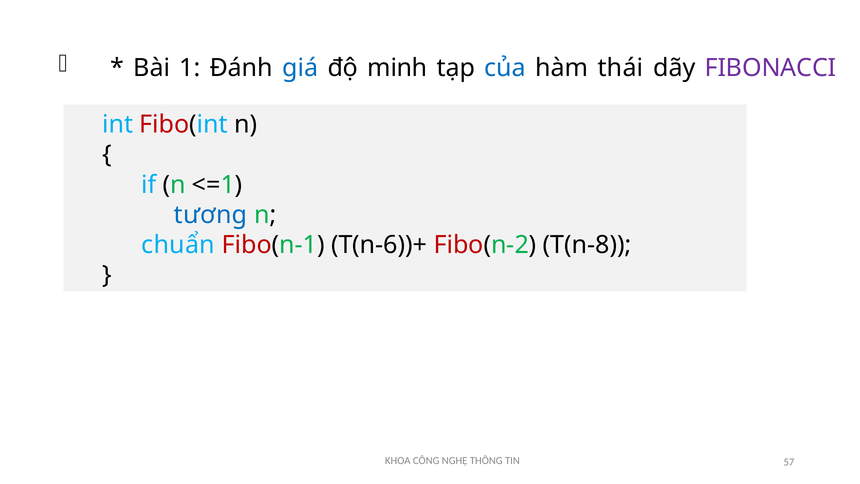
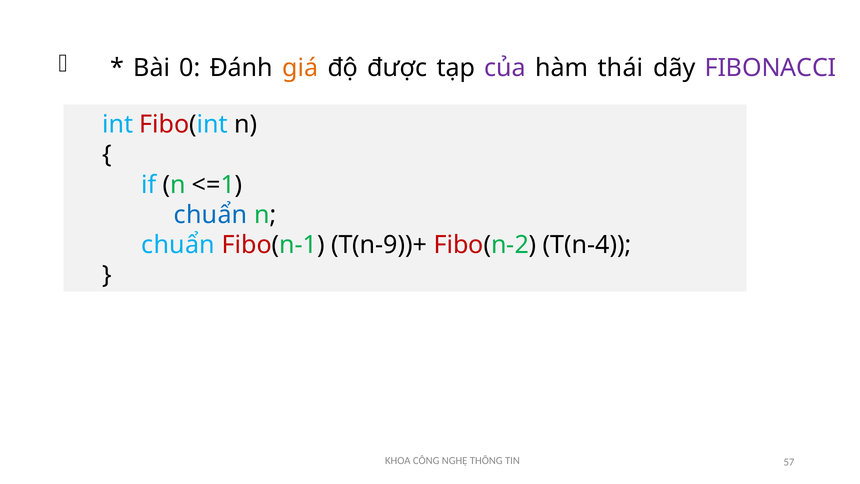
1: 1 -> 0
giá colour: blue -> orange
minh: minh -> được
của colour: blue -> purple
tương at (211, 215): tương -> chuẩn
T(n-6))+: T(n-6))+ -> T(n-9))+
T(n-8: T(n-8 -> T(n-4
